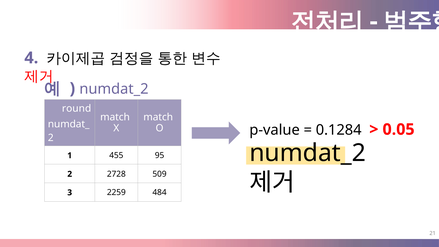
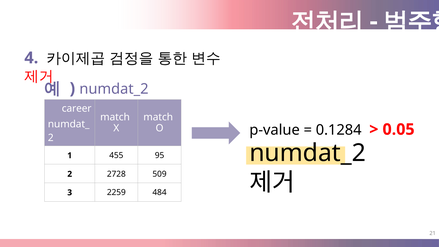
round: round -> career
